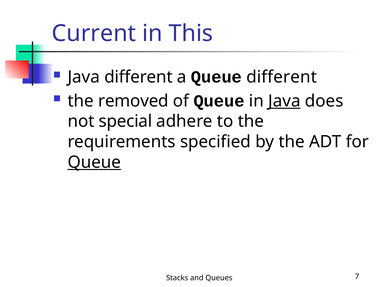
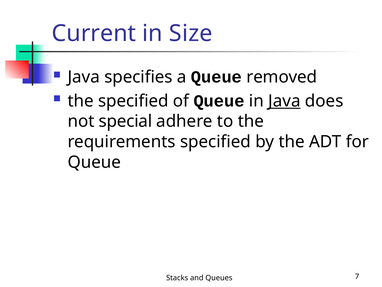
This: This -> Size
Java different: different -> specifies
Queue different: different -> removed
the removed: removed -> specified
Queue at (94, 162) underline: present -> none
